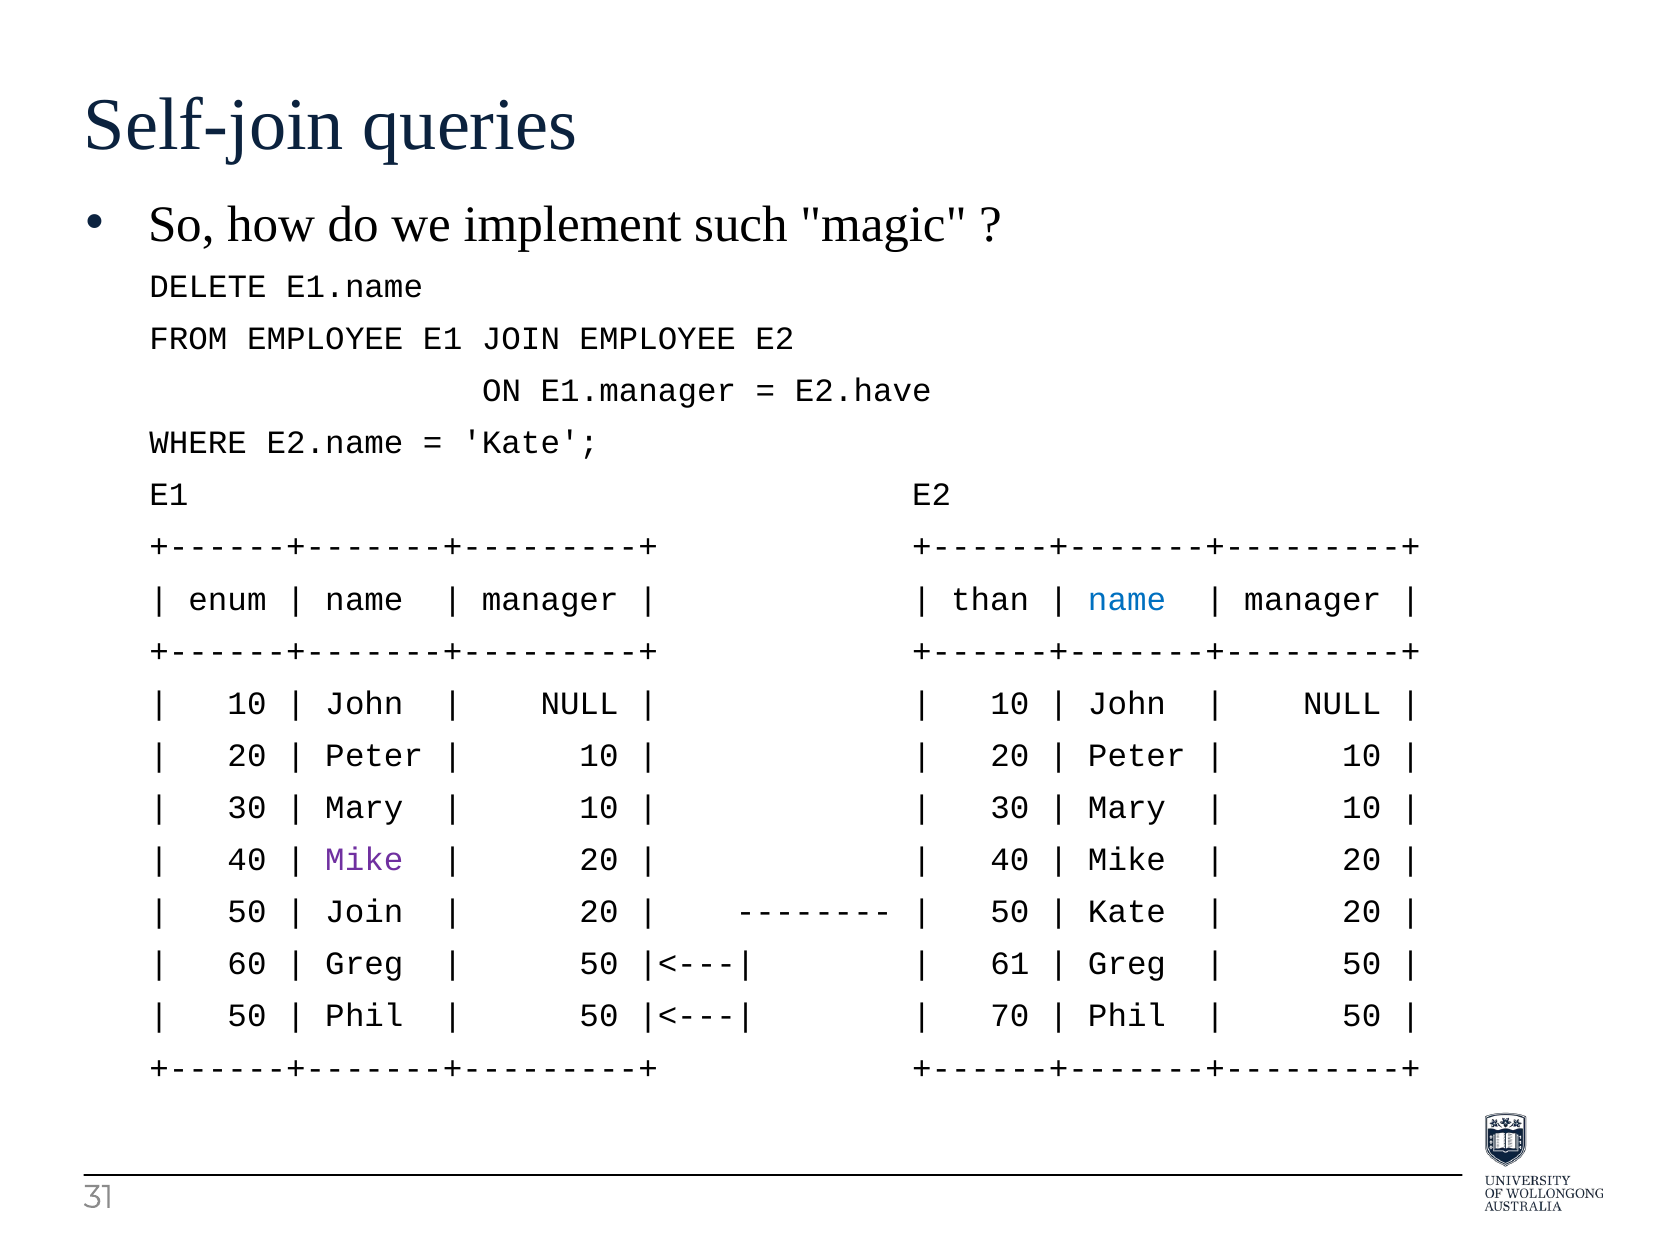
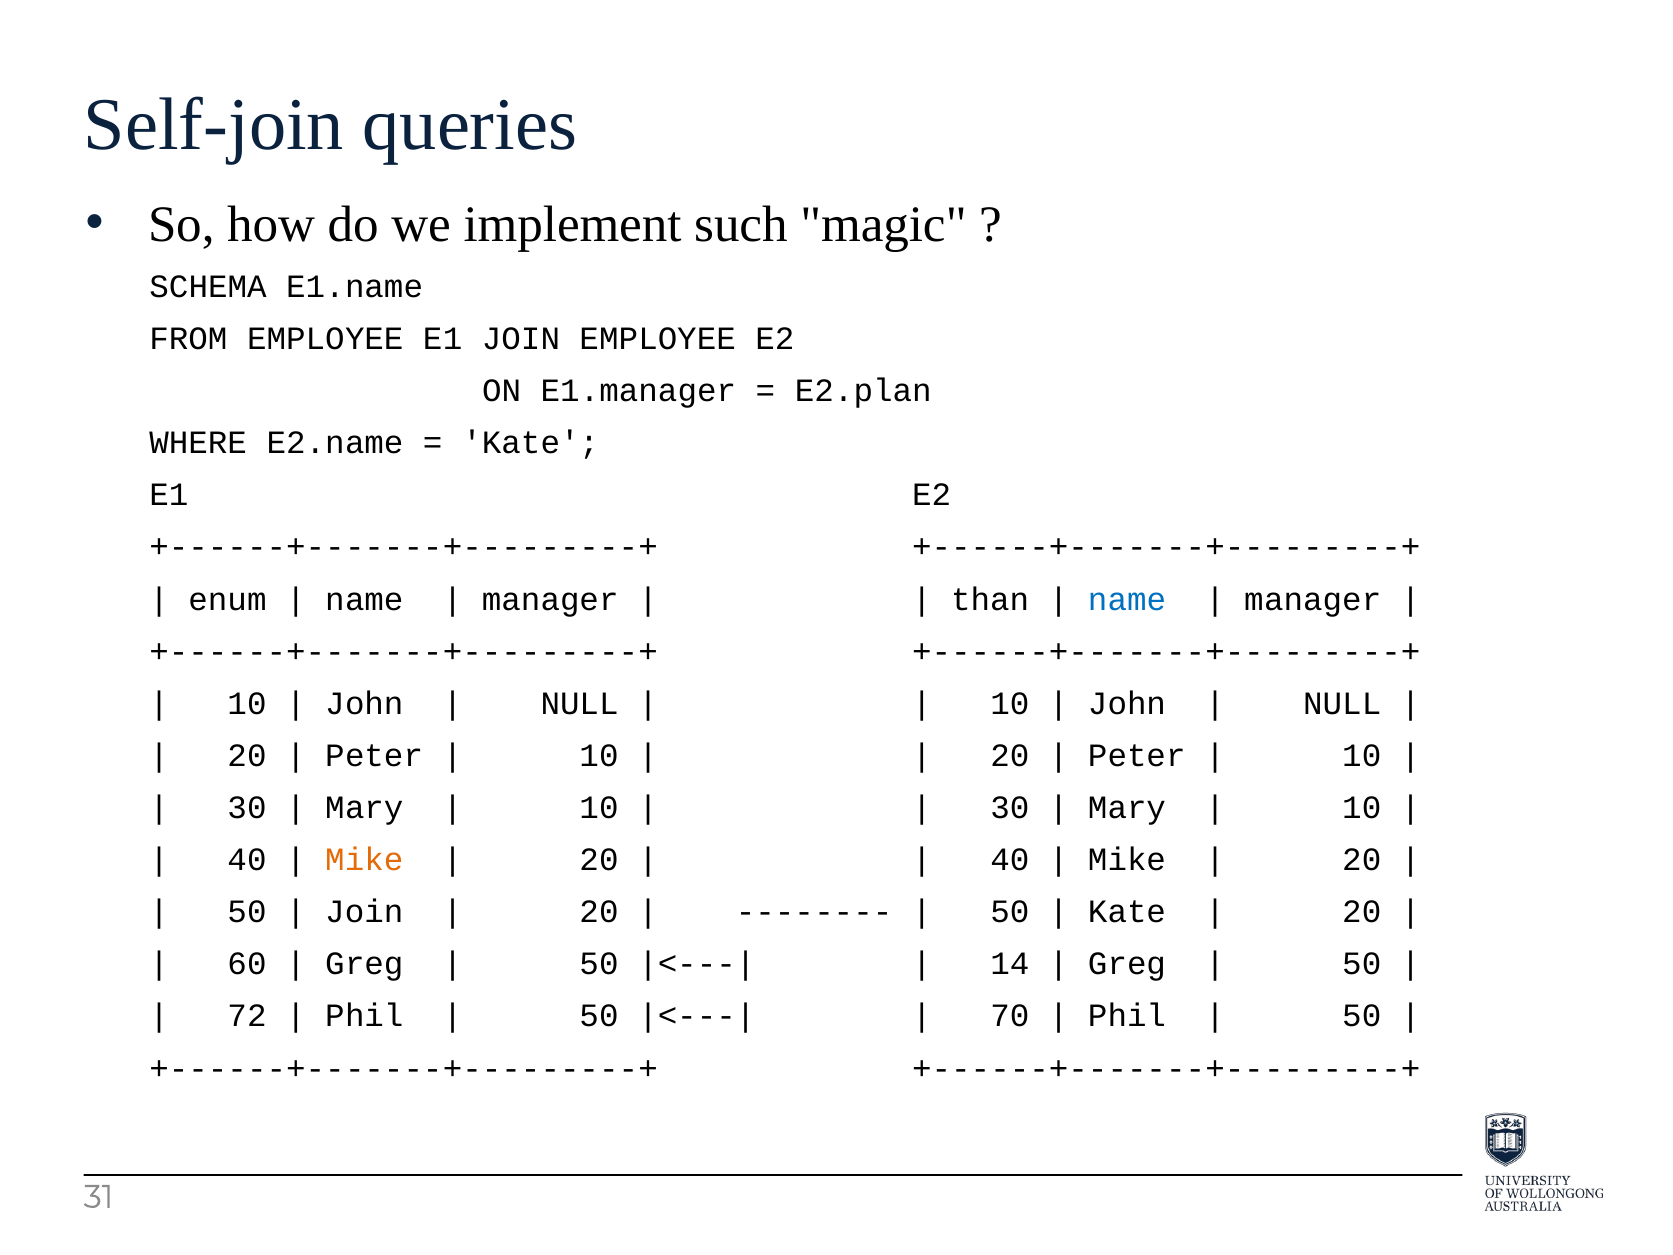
DELETE: DELETE -> SCHEMA
E2.have: E2.have -> E2.plan
Mike at (364, 860) colour: purple -> orange
61: 61 -> 14
50 at (247, 1016): 50 -> 72
